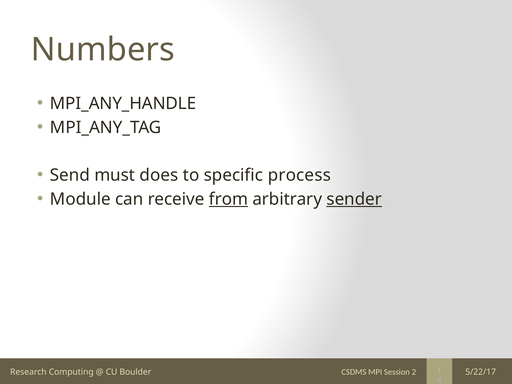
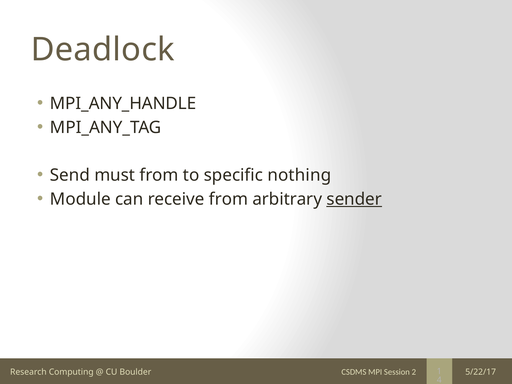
Numbers: Numbers -> Deadlock
must does: does -> from
process: process -> nothing
from at (228, 199) underline: present -> none
